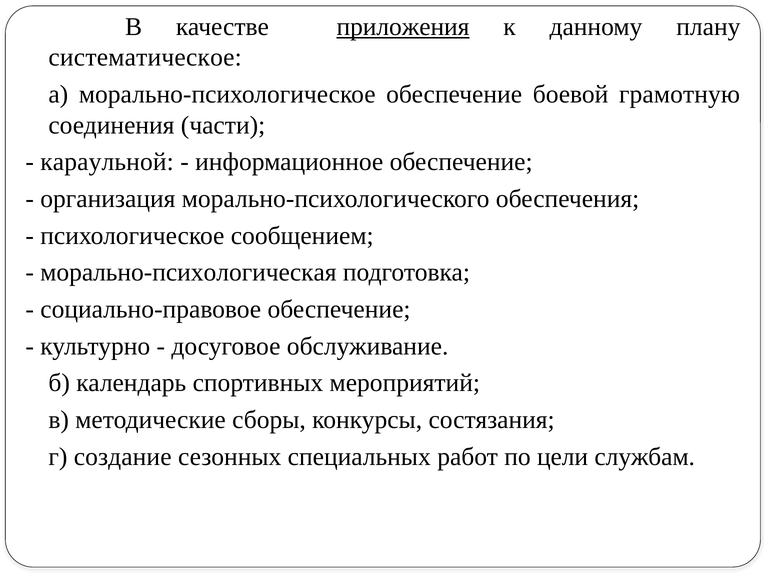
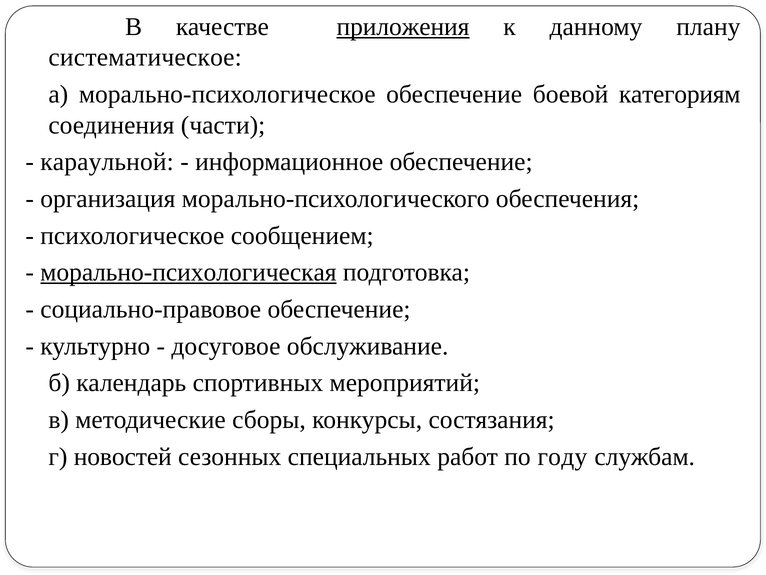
грамотную: грамотную -> категориям
морально-психологическая underline: none -> present
создание: создание -> новостей
цели: цели -> году
